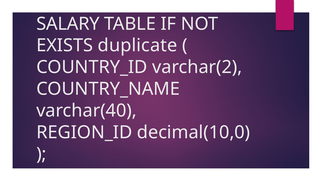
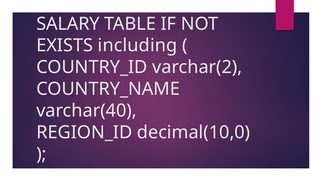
duplicate: duplicate -> including
